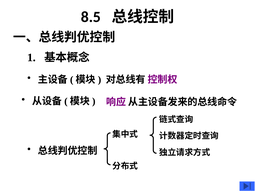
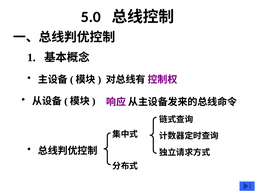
8.5: 8.5 -> 5.0
